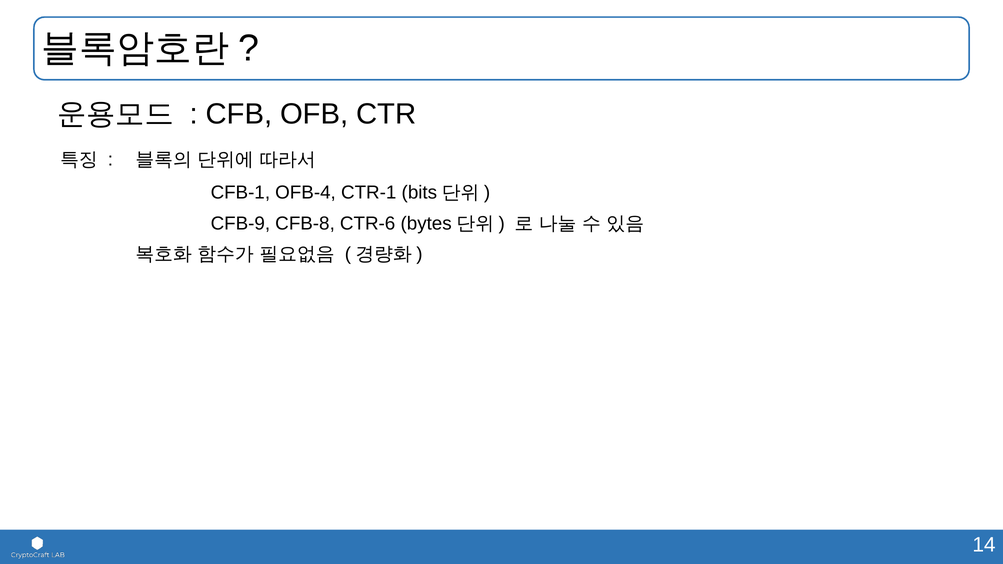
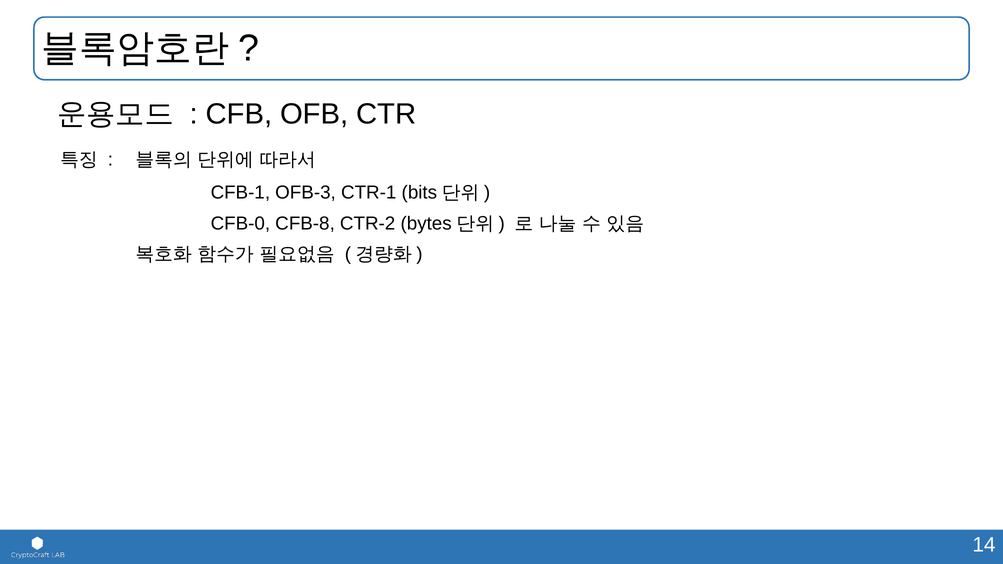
OFB-4: OFB-4 -> OFB-3
CFB-9: CFB-9 -> CFB-0
CTR-6: CTR-6 -> CTR-2
